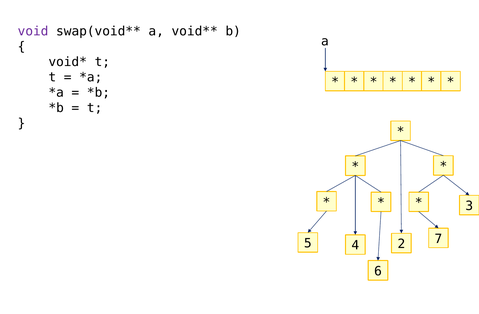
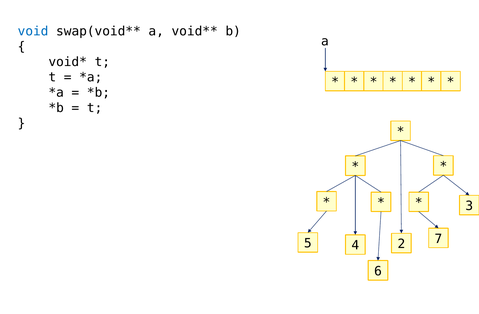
void colour: purple -> blue
